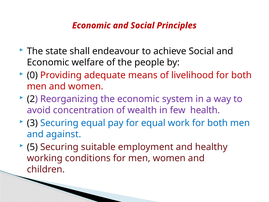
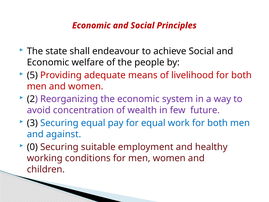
0: 0 -> 5
health: health -> future
5: 5 -> 0
